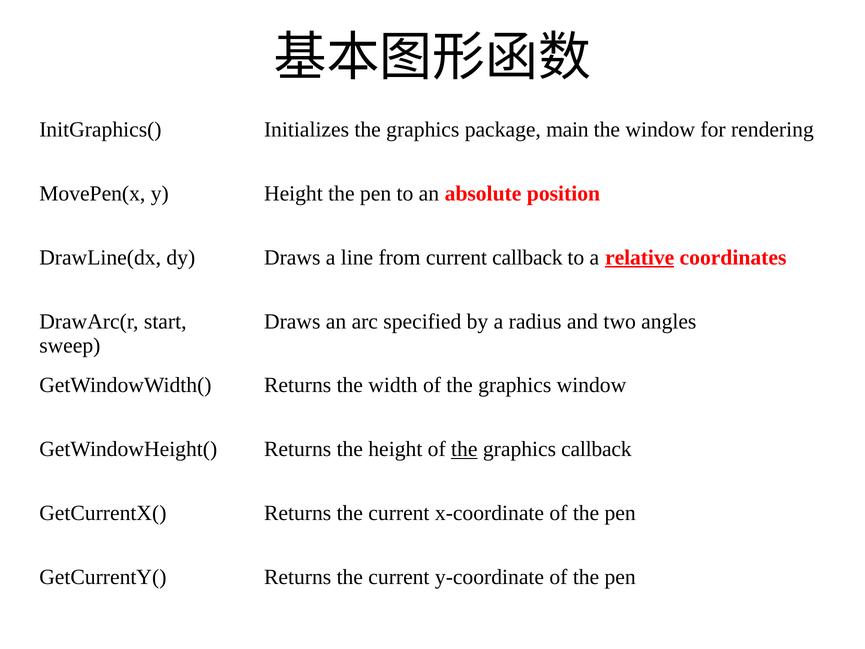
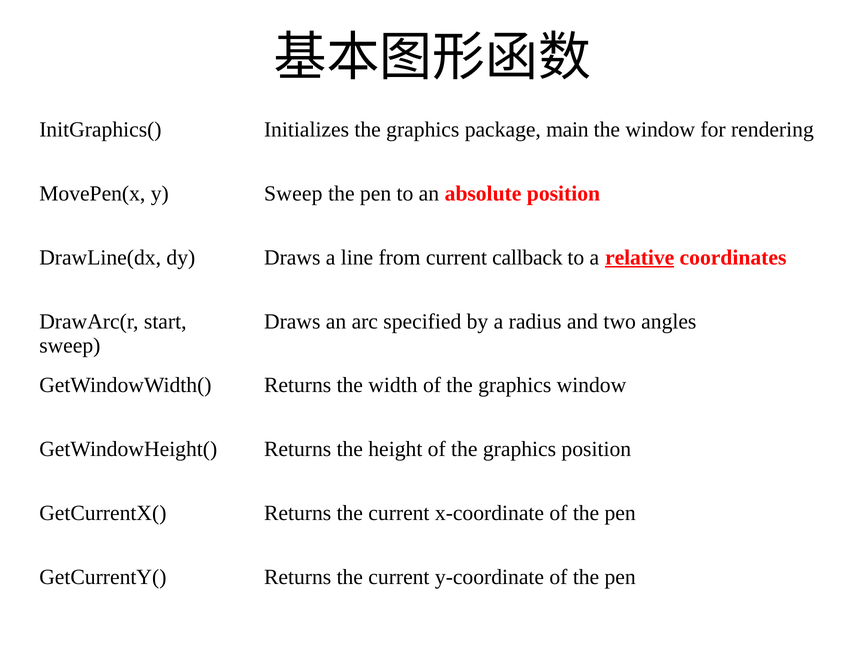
y Height: Height -> Sweep
the at (464, 449) underline: present -> none
graphics callback: callback -> position
